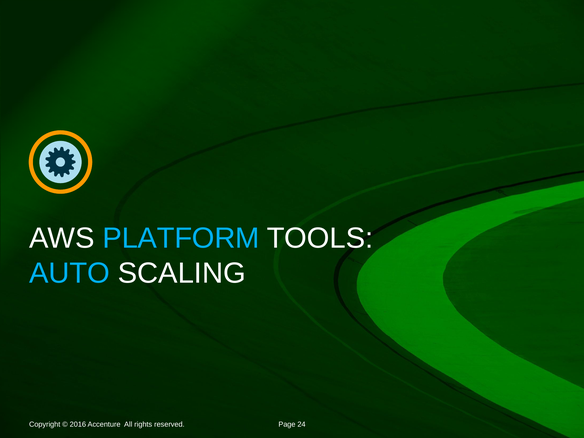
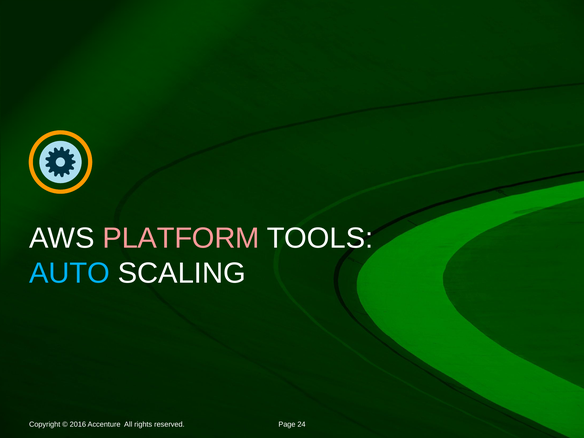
PLATFORM colour: light blue -> pink
